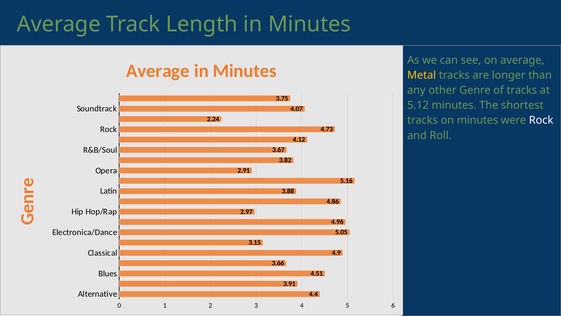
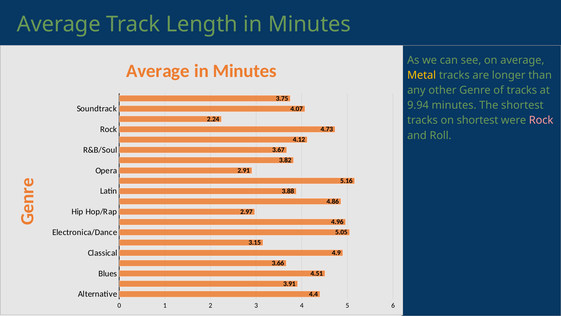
5.12: 5.12 -> 9.94
on minutes: minutes -> shortest
Rock at (541, 120) colour: white -> pink
